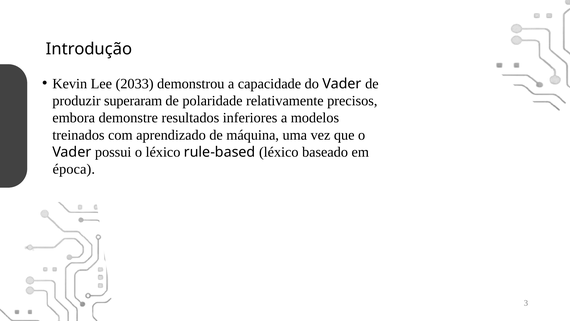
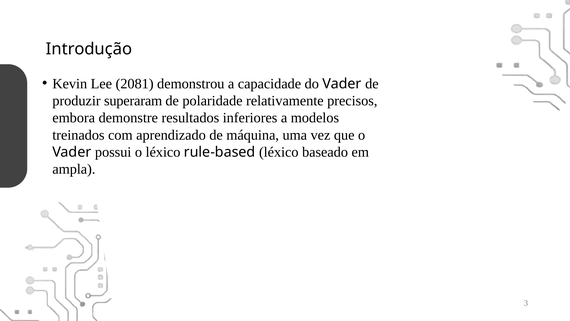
2033: 2033 -> 2081
época: época -> ampla
